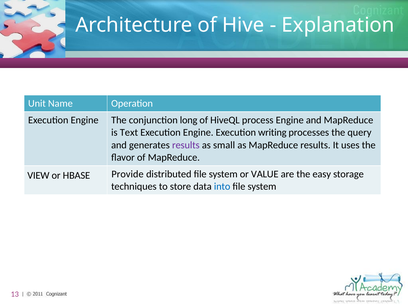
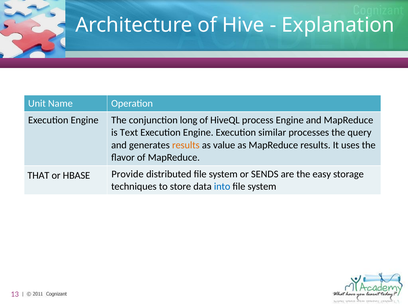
writing: writing -> similar
results at (186, 145) colour: purple -> orange
small: small -> value
VIEW: VIEW -> THAT
VALUE: VALUE -> SENDS
